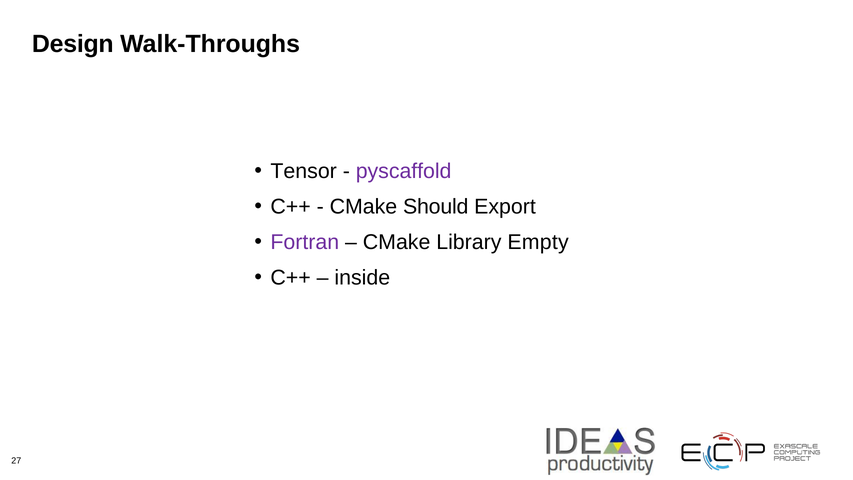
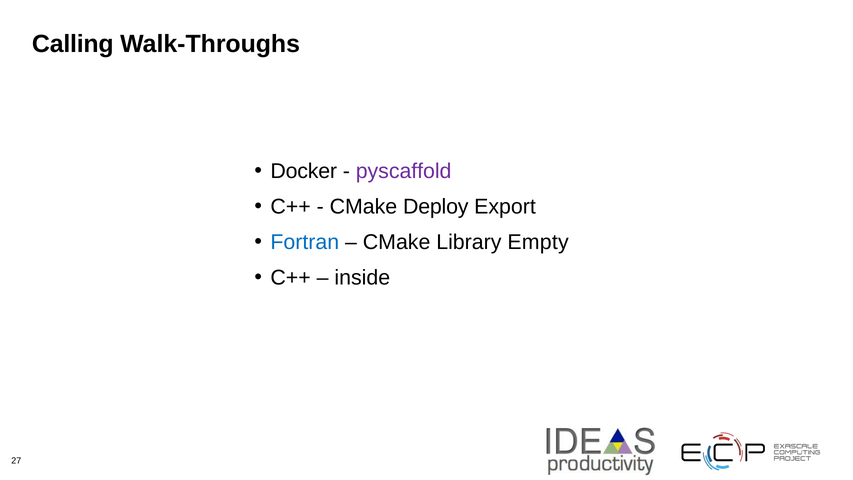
Design: Design -> Calling
Tensor: Tensor -> Docker
Should: Should -> Deploy
Fortran colour: purple -> blue
